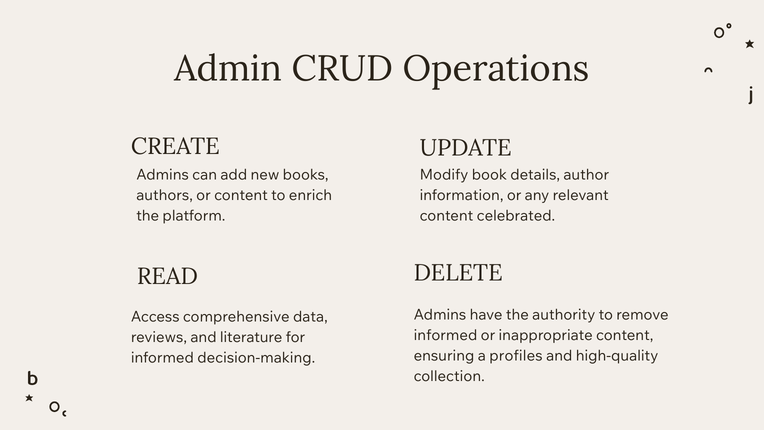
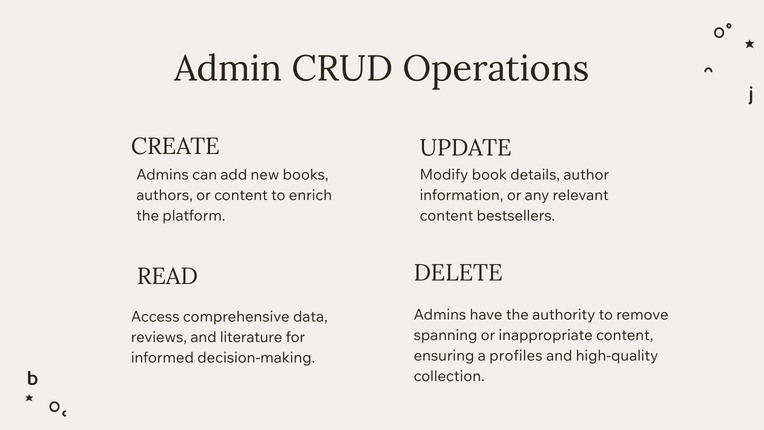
celebrated: celebrated -> bestsellers
informed at (446, 335): informed -> spanning
